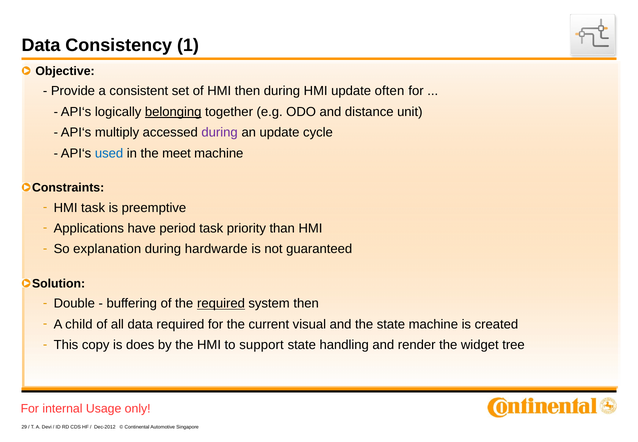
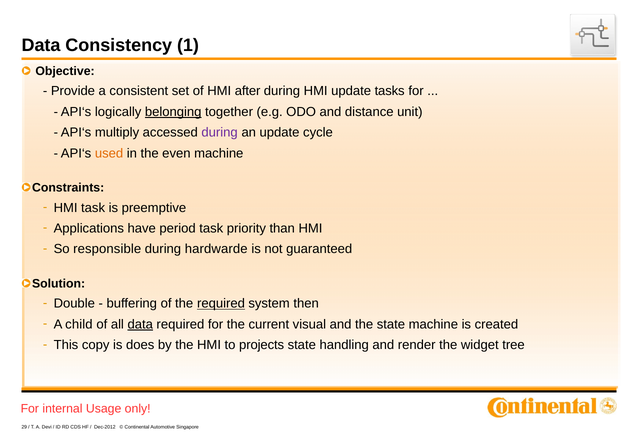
HMI then: then -> after
often: often -> tasks
used colour: blue -> orange
meet: meet -> even
explanation: explanation -> responsible
data at (140, 324) underline: none -> present
support: support -> projects
